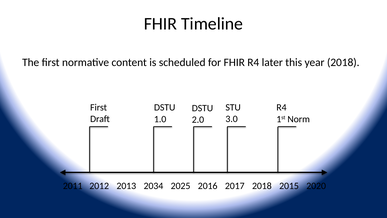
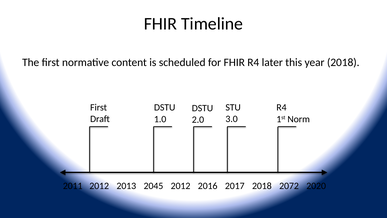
2034: 2034 -> 2045
2011 2025: 2025 -> 2012
2015: 2015 -> 2072
